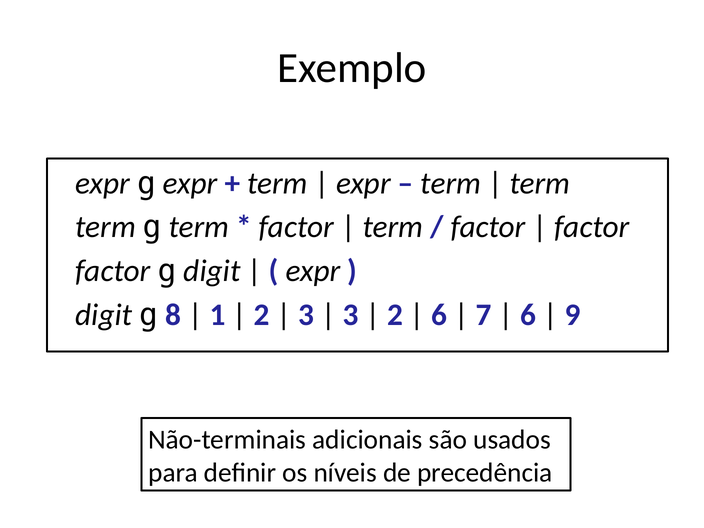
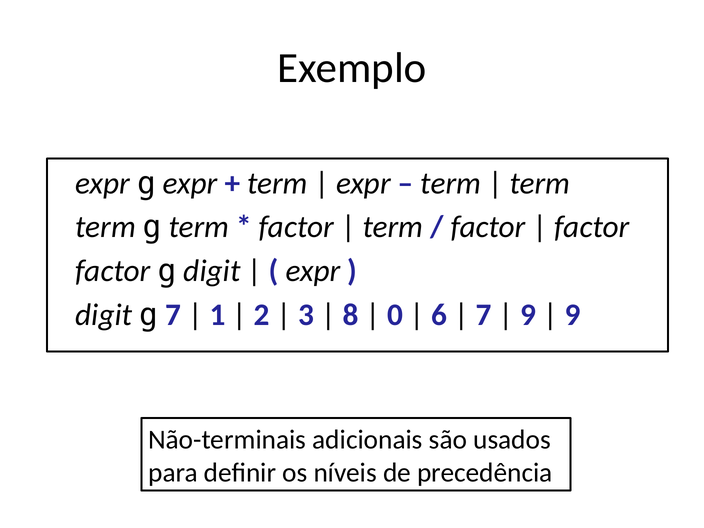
g 8: 8 -> 7
3 at (351, 315): 3 -> 8
2 at (395, 315): 2 -> 0
6 at (528, 315): 6 -> 9
